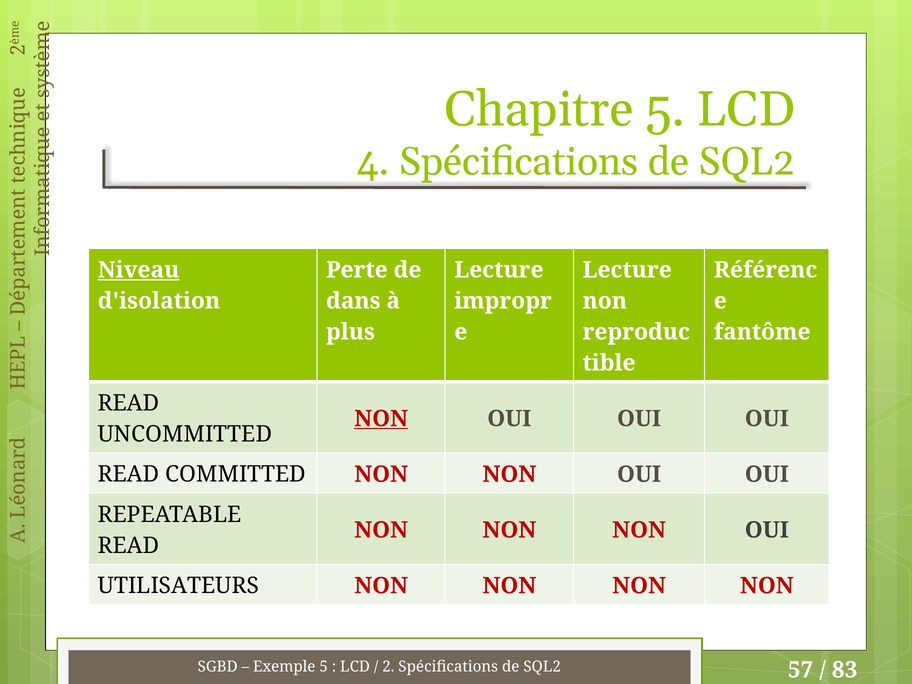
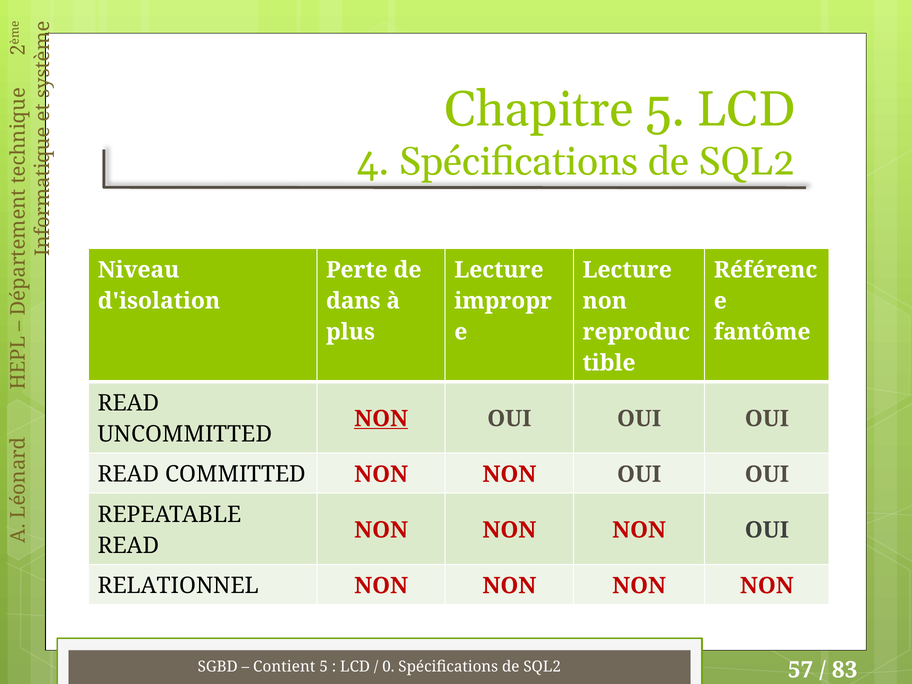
Niveau underline: present -> none
UTILISATEURS: UTILISATEURS -> RELATIONNEL
Exemple: Exemple -> Contient
2 at (388, 667): 2 -> 0
